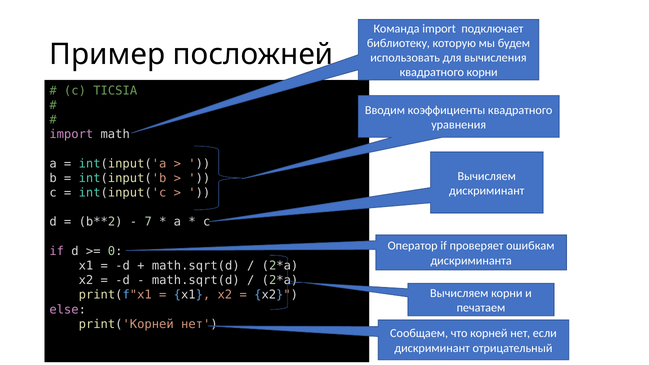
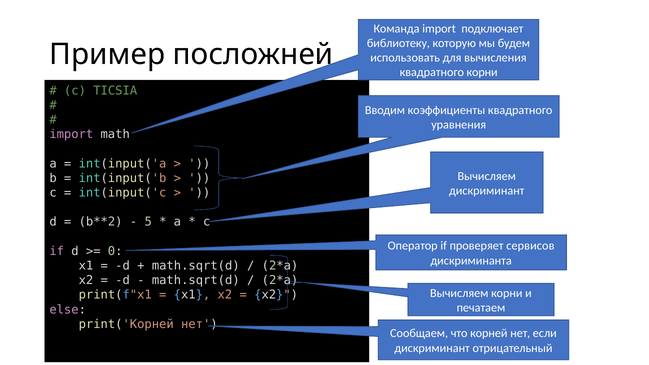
7: 7 -> 5
ошибкам: ошибкам -> сервисов
